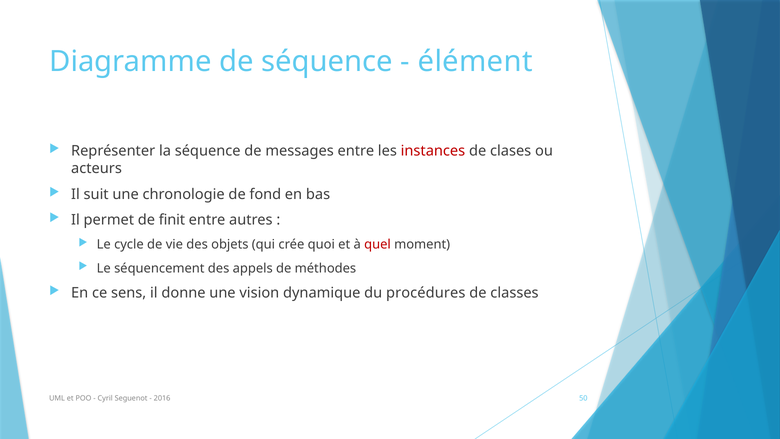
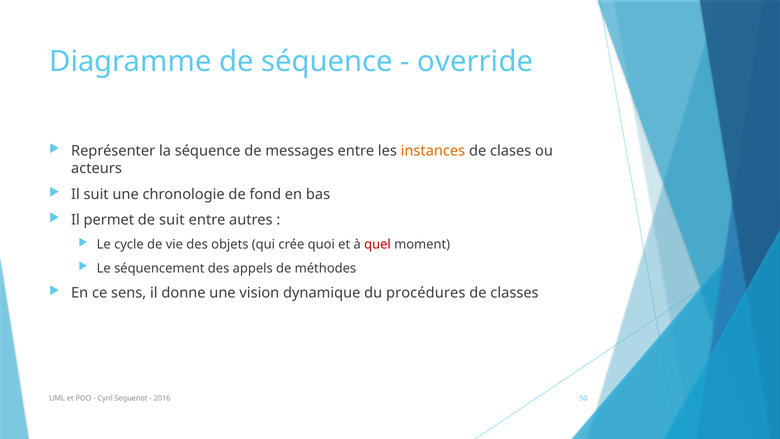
élément: élément -> override
instances colour: red -> orange
de finit: finit -> suit
